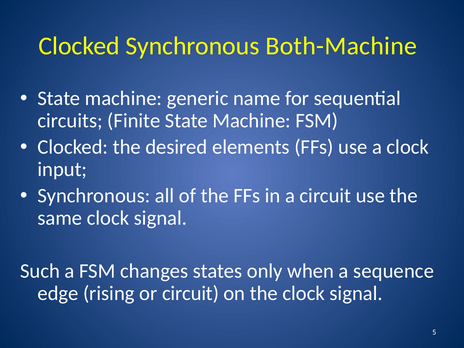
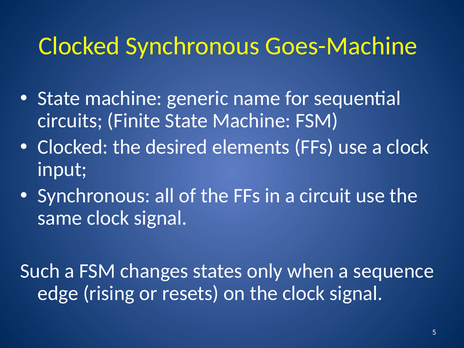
Both-Machine: Both-Machine -> Goes-Machine
or circuit: circuit -> resets
